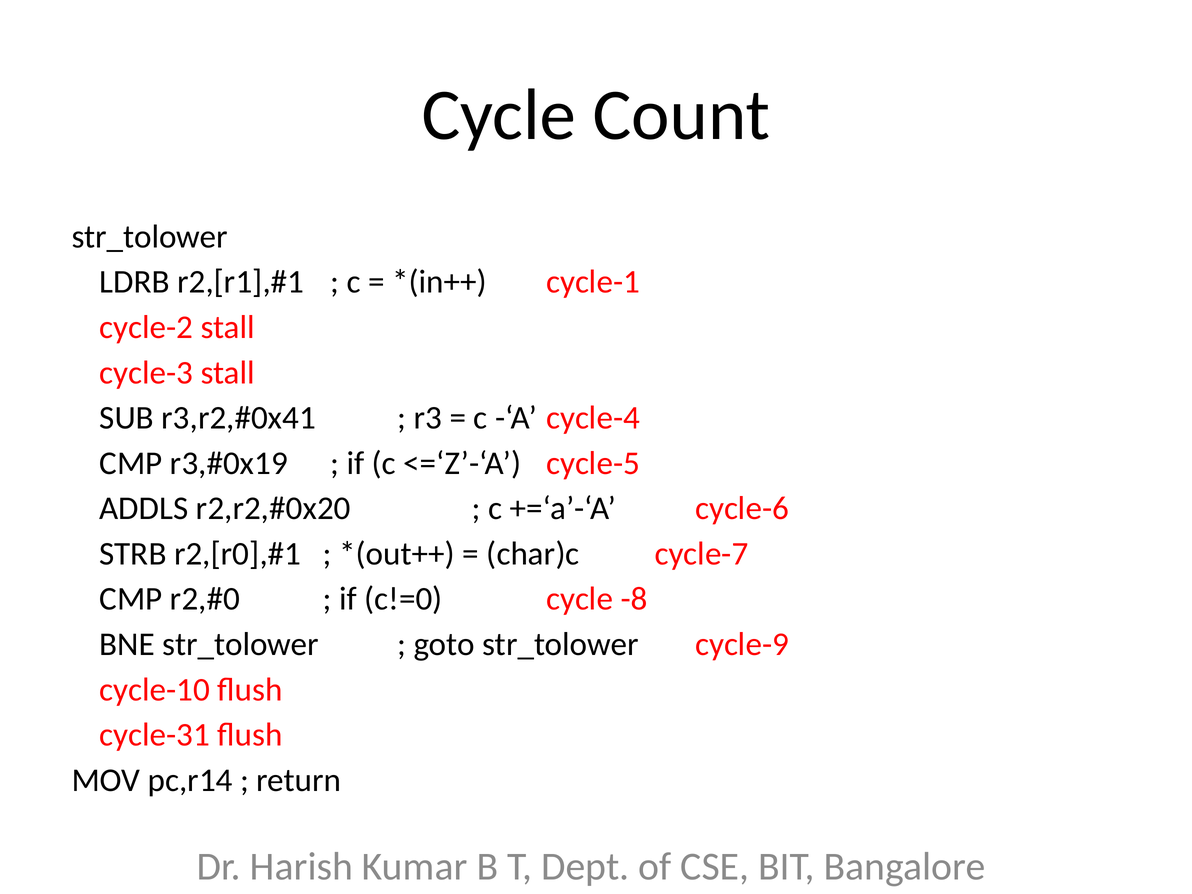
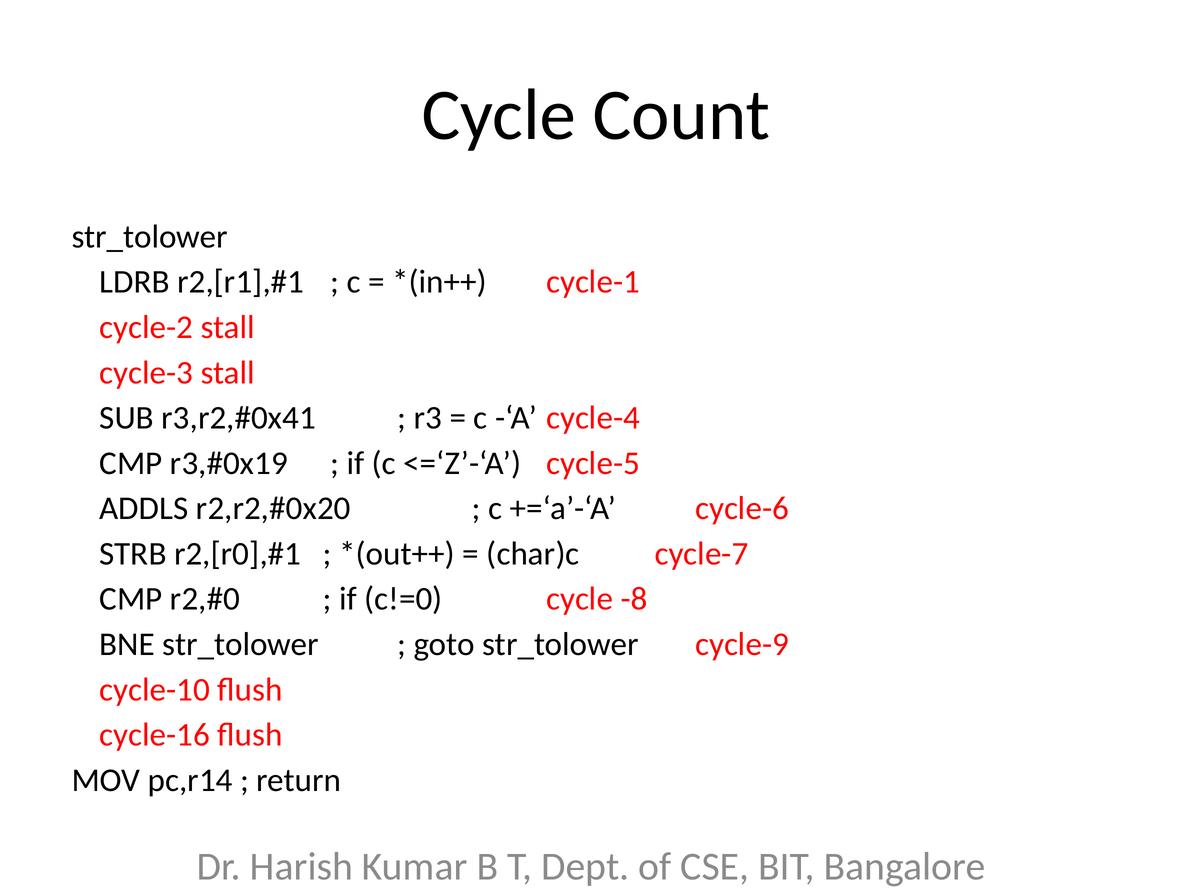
cycle-31: cycle-31 -> cycle-16
